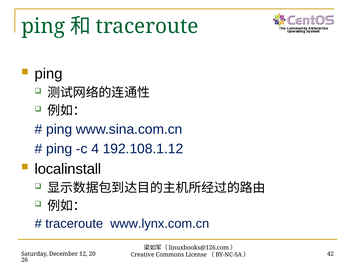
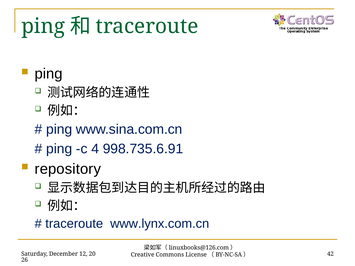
192.108.1.12: 192.108.1.12 -> 998.735.6.91
localinstall: localinstall -> repository
